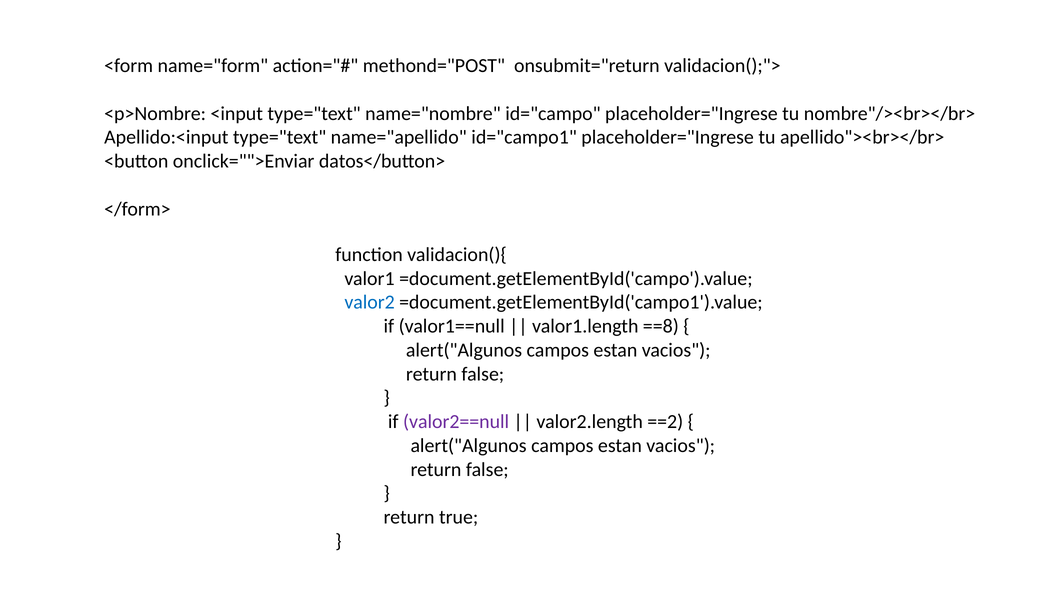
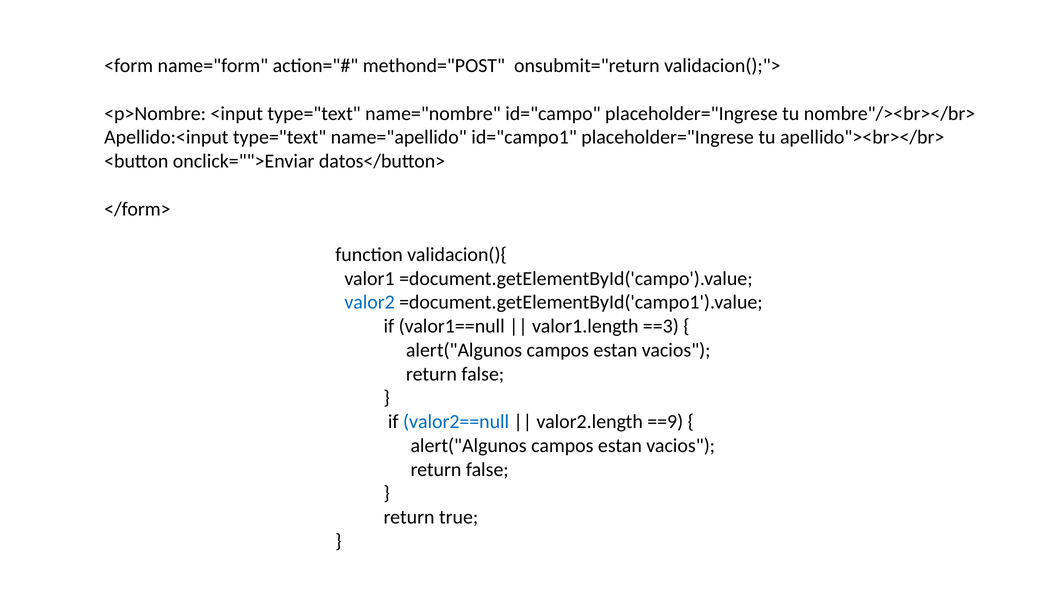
==8: ==8 -> ==3
valor2==null colour: purple -> blue
==2: ==2 -> ==9
